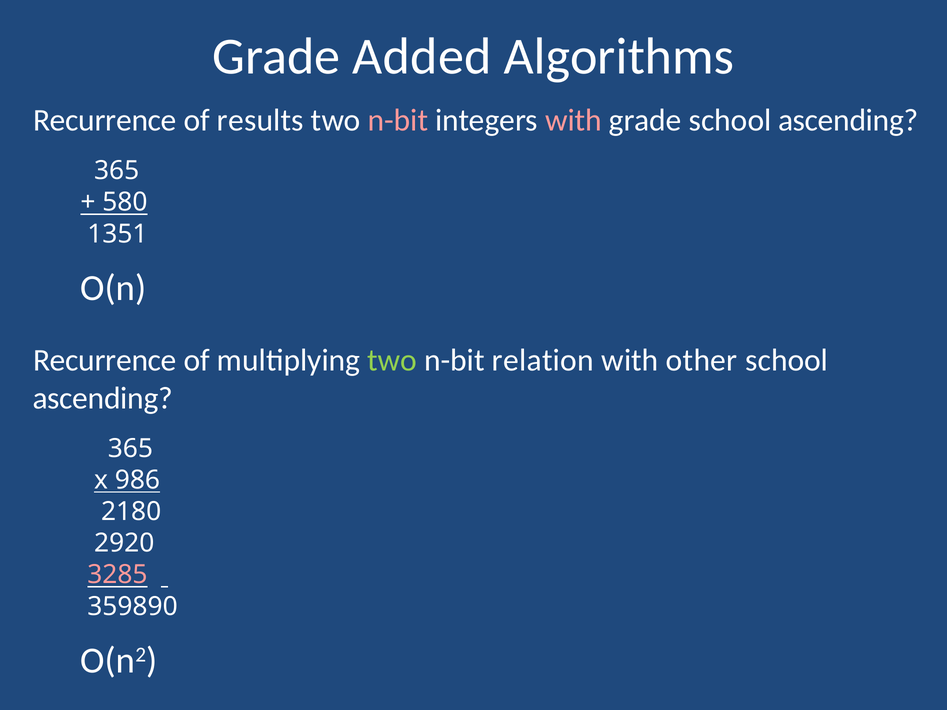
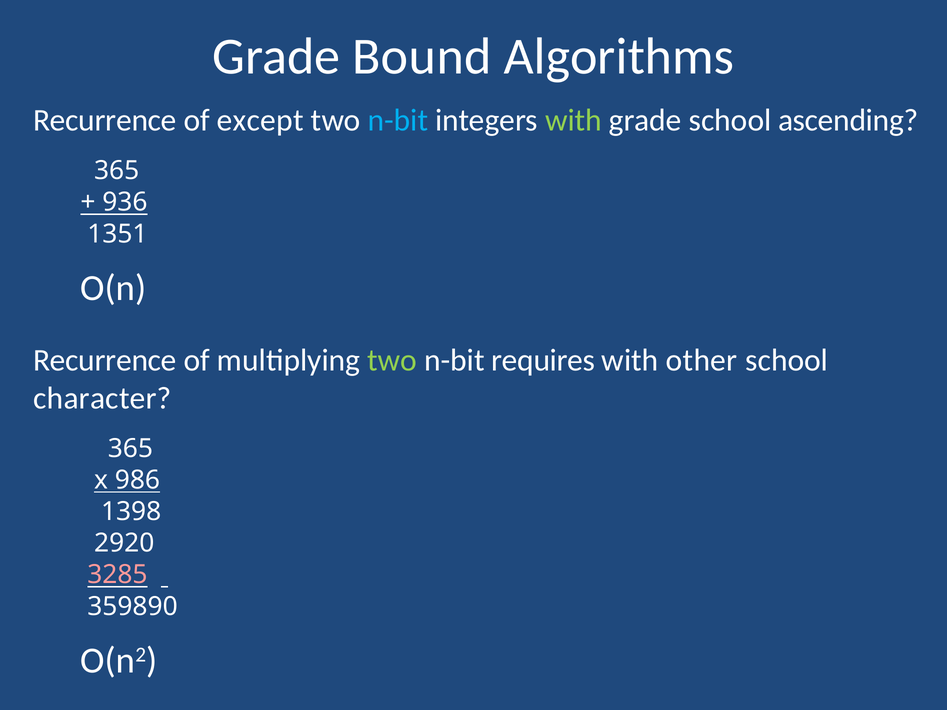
Added: Added -> Bound
results: results -> except
n-bit at (398, 121) colour: pink -> light blue
with at (573, 121) colour: pink -> light green
580: 580 -> 936
relation: relation -> requires
ascending at (103, 399): ascending -> character
2180: 2180 -> 1398
